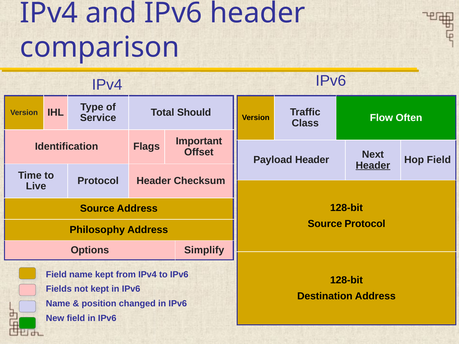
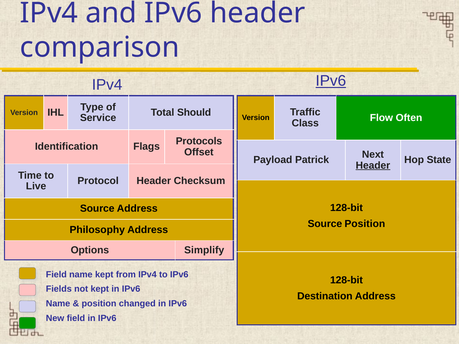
IPv6 at (331, 81) underline: none -> present
Important: Important -> Protocols
Payload Header: Header -> Patrick
Hop Field: Field -> State
Source Protocol: Protocol -> Position
